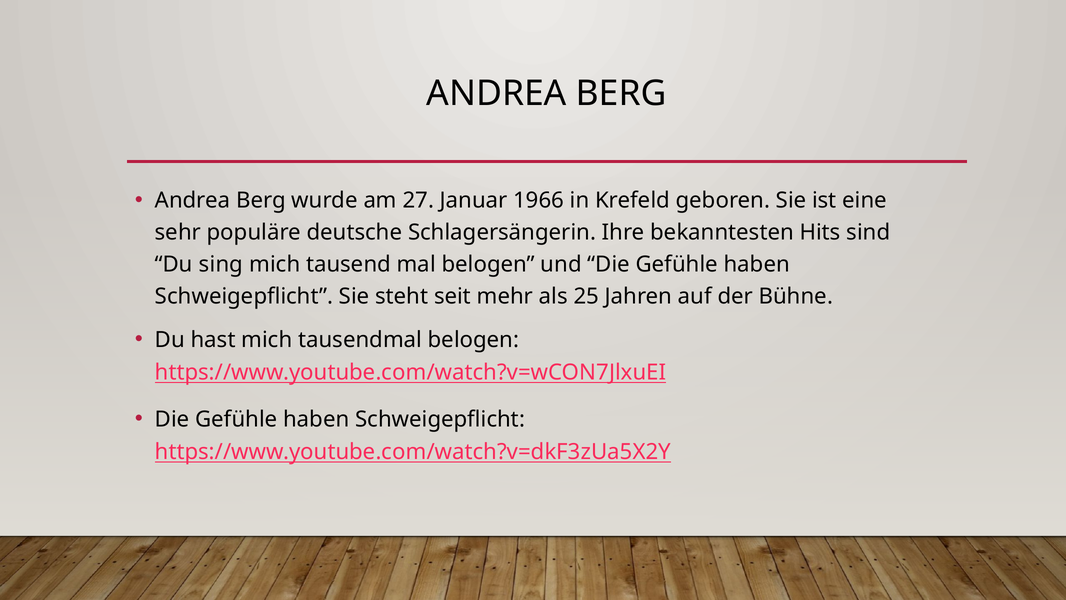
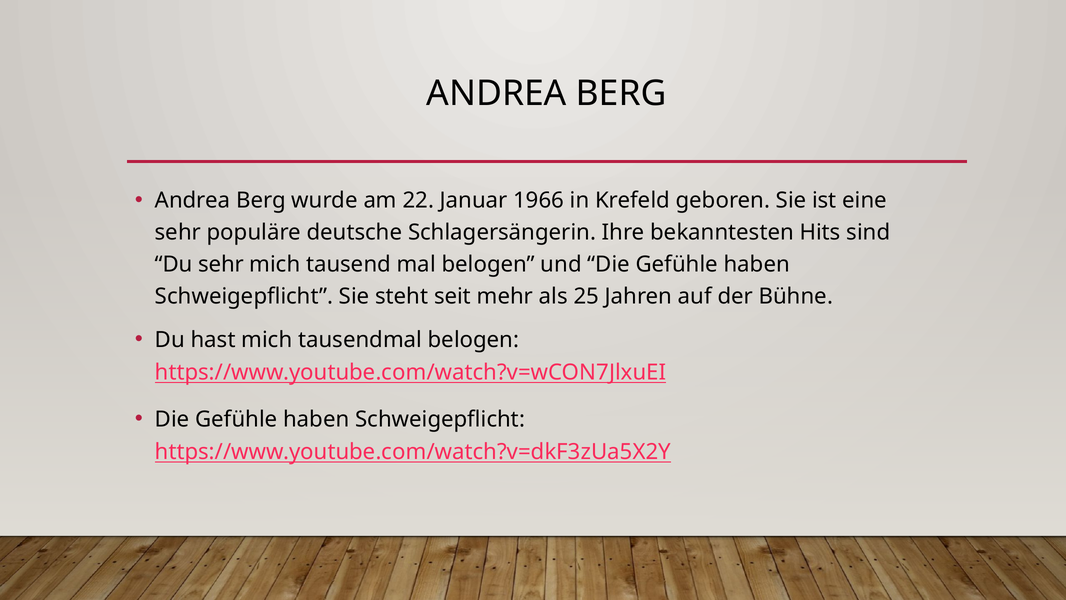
27: 27 -> 22
Du sing: sing -> sehr
